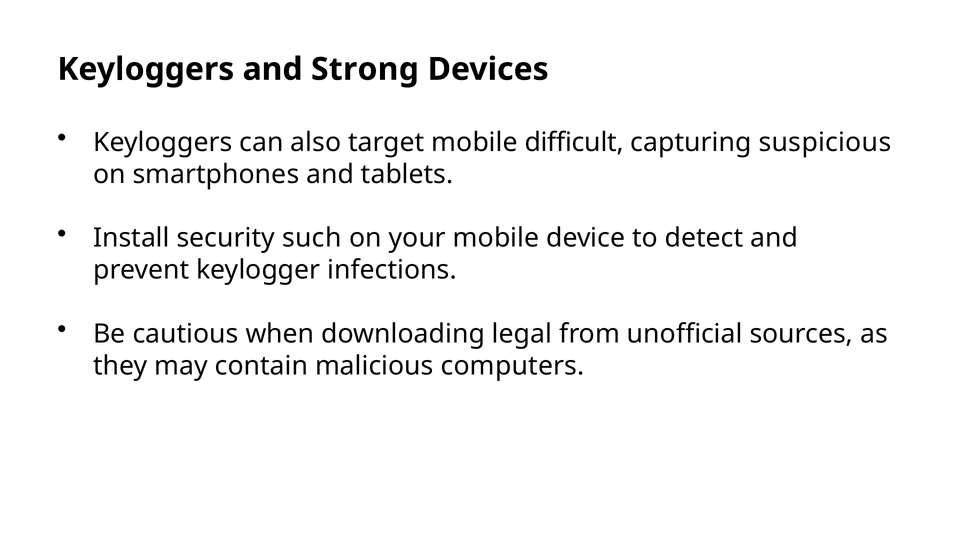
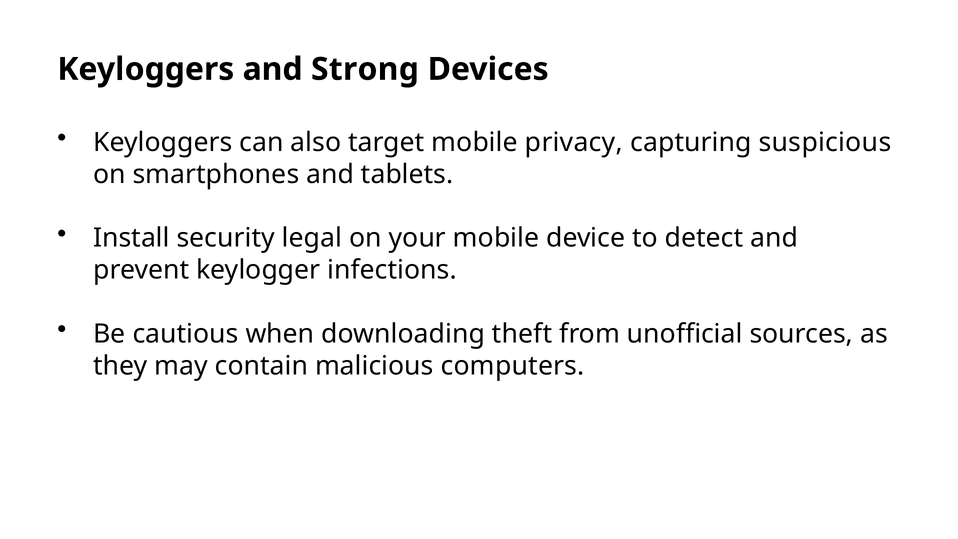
difficult: difficult -> privacy
such: such -> legal
legal: legal -> theft
